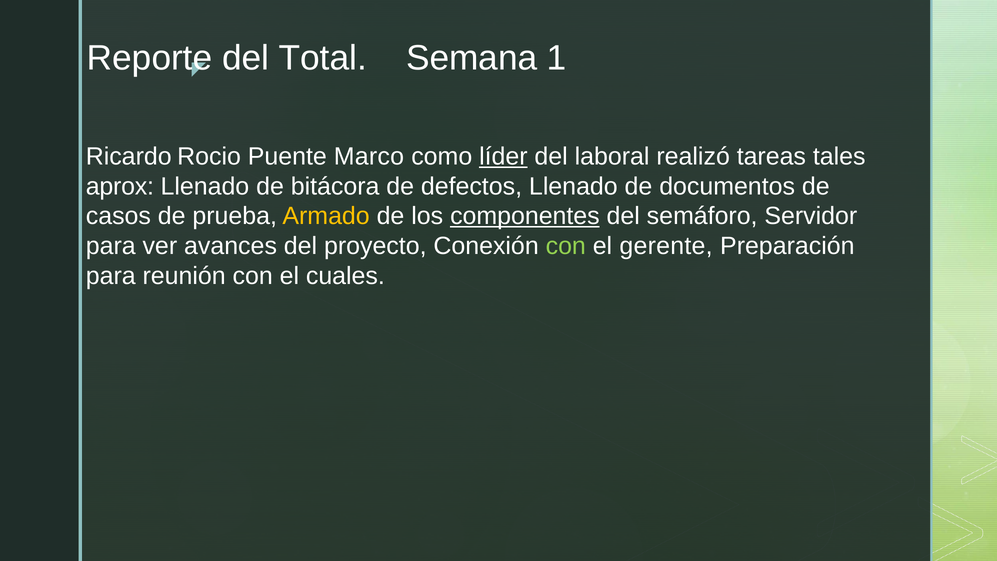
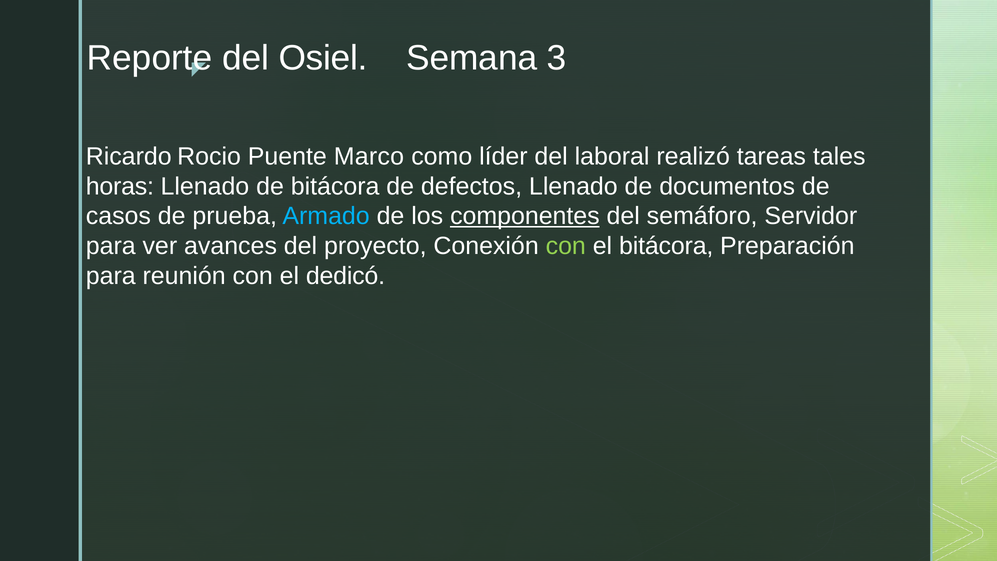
Total: Total -> Osiel
1: 1 -> 3
líder underline: present -> none
aprox: aprox -> horas
Armado colour: yellow -> light blue
el gerente: gerente -> bitácora
cuales: cuales -> dedicó
